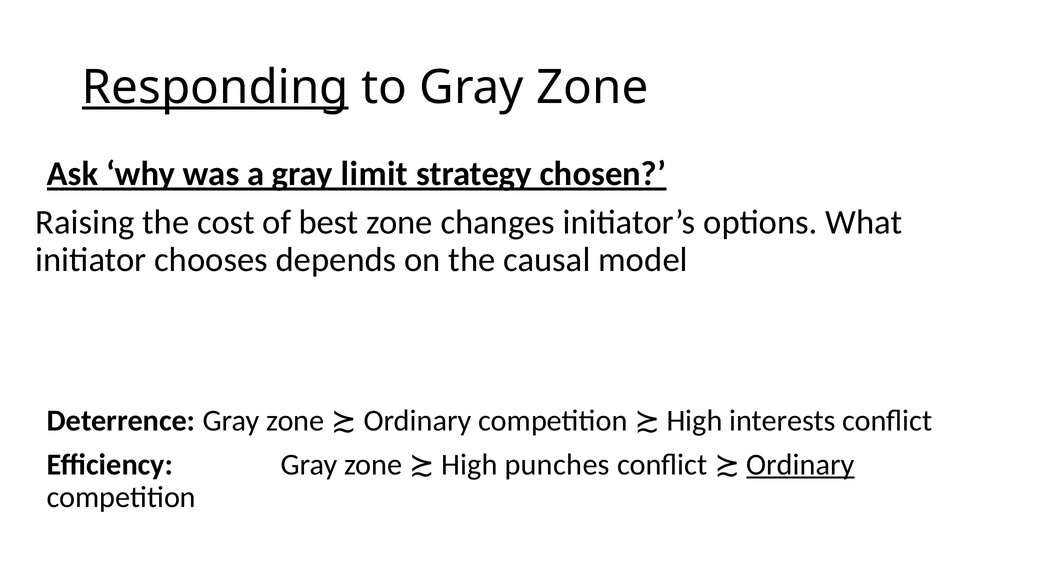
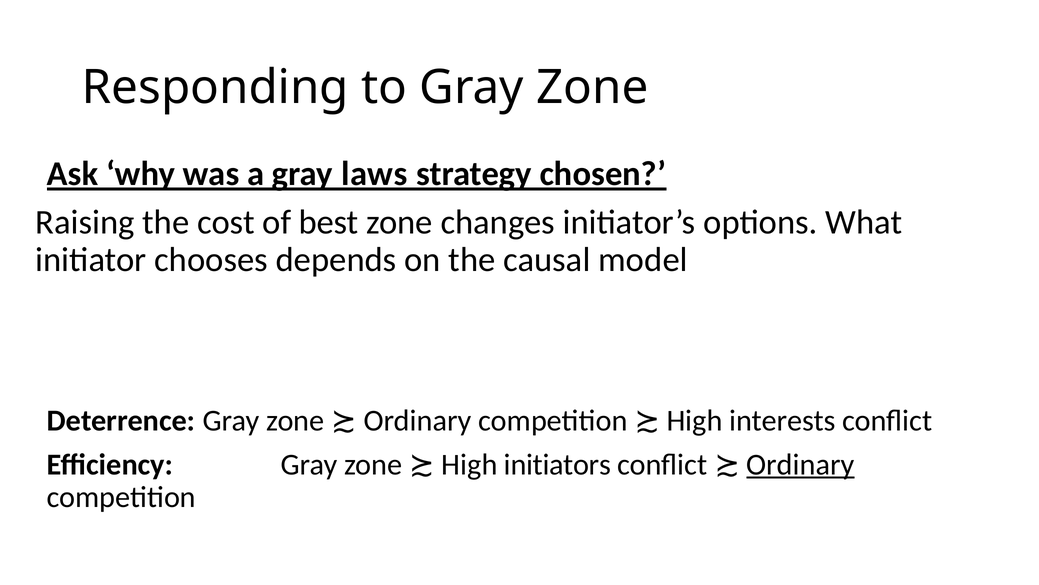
Responding underline: present -> none
limit: limit -> laws
punches: punches -> initiators
